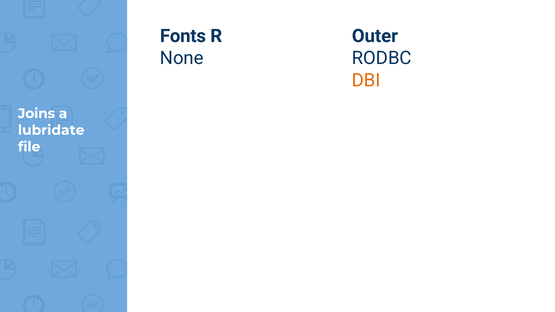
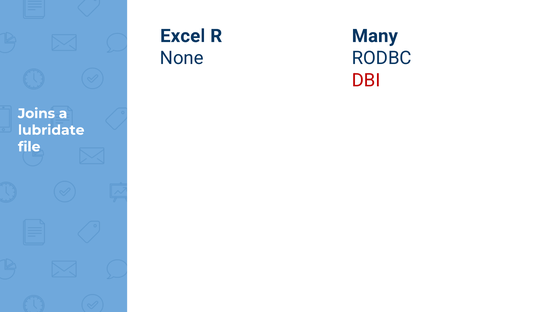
Fonts: Fonts -> Excel
Outer: Outer -> Many
DBI colour: orange -> red
